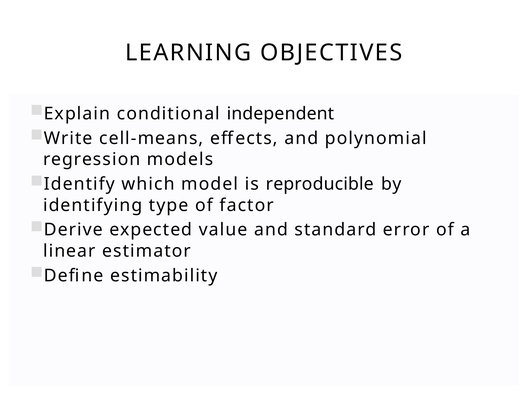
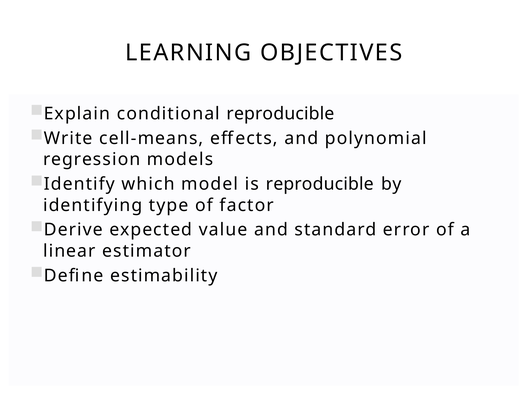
conditional independent: independent -> reproducible
